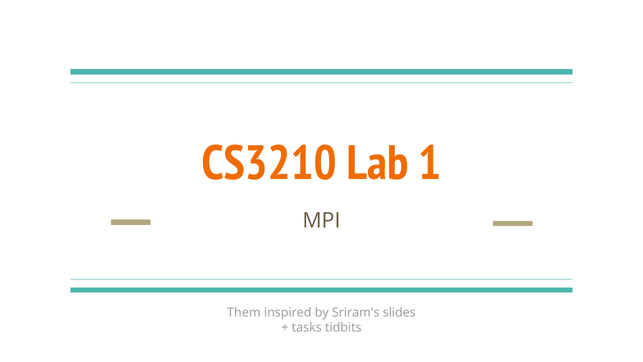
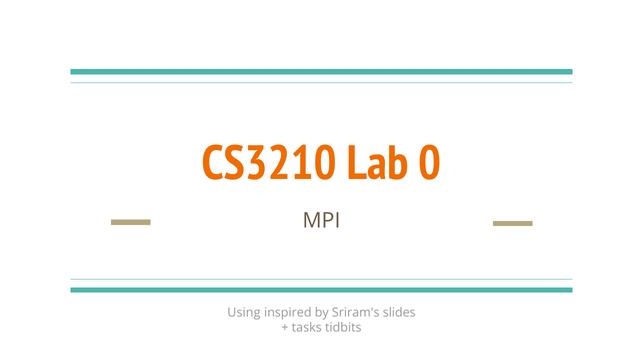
1: 1 -> 0
Them: Them -> Using
